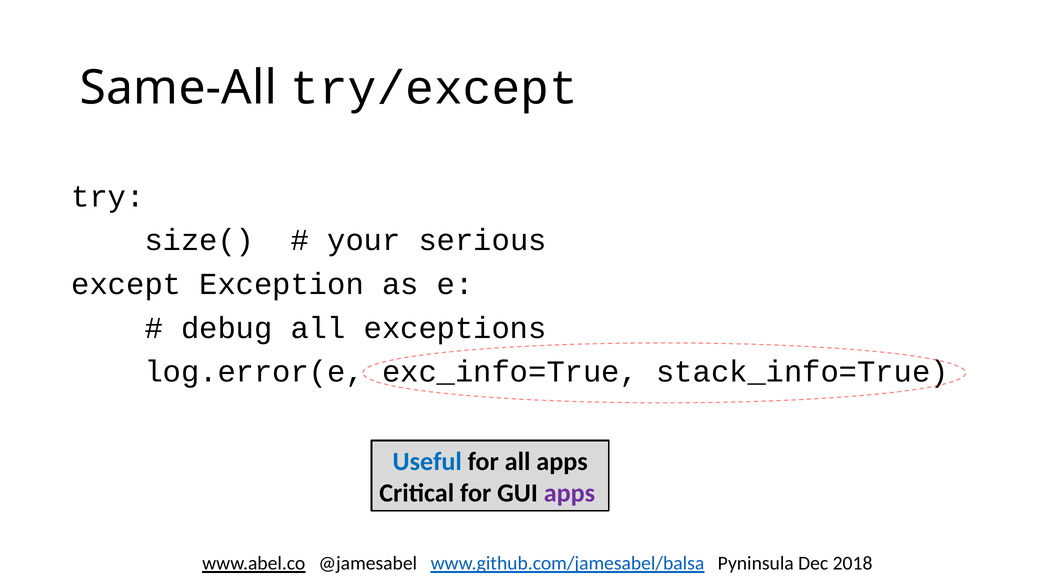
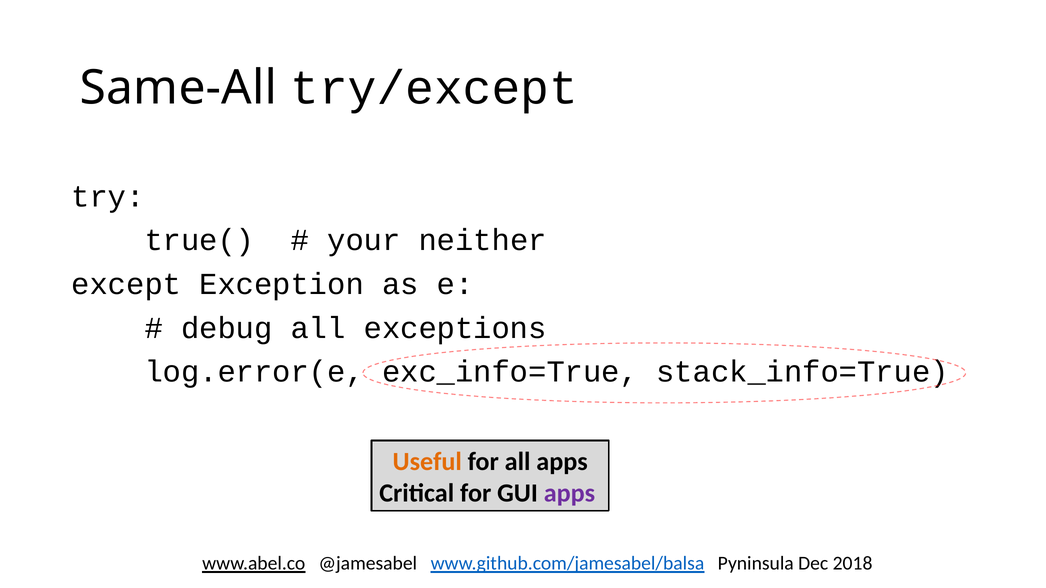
size(: size( -> true(
serious: serious -> neither
Useful colour: blue -> orange
